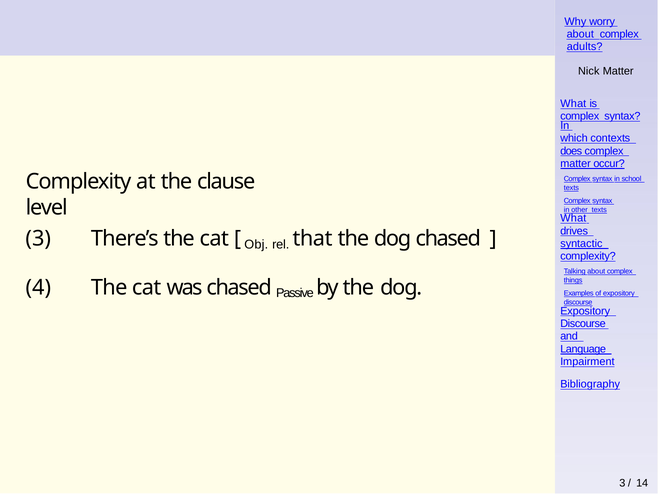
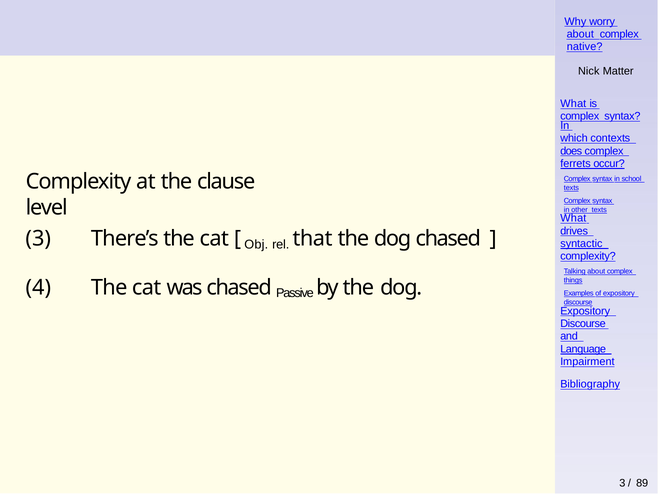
adults: adults -> native
matter at (576, 164): matter -> ferrets
14: 14 -> 89
